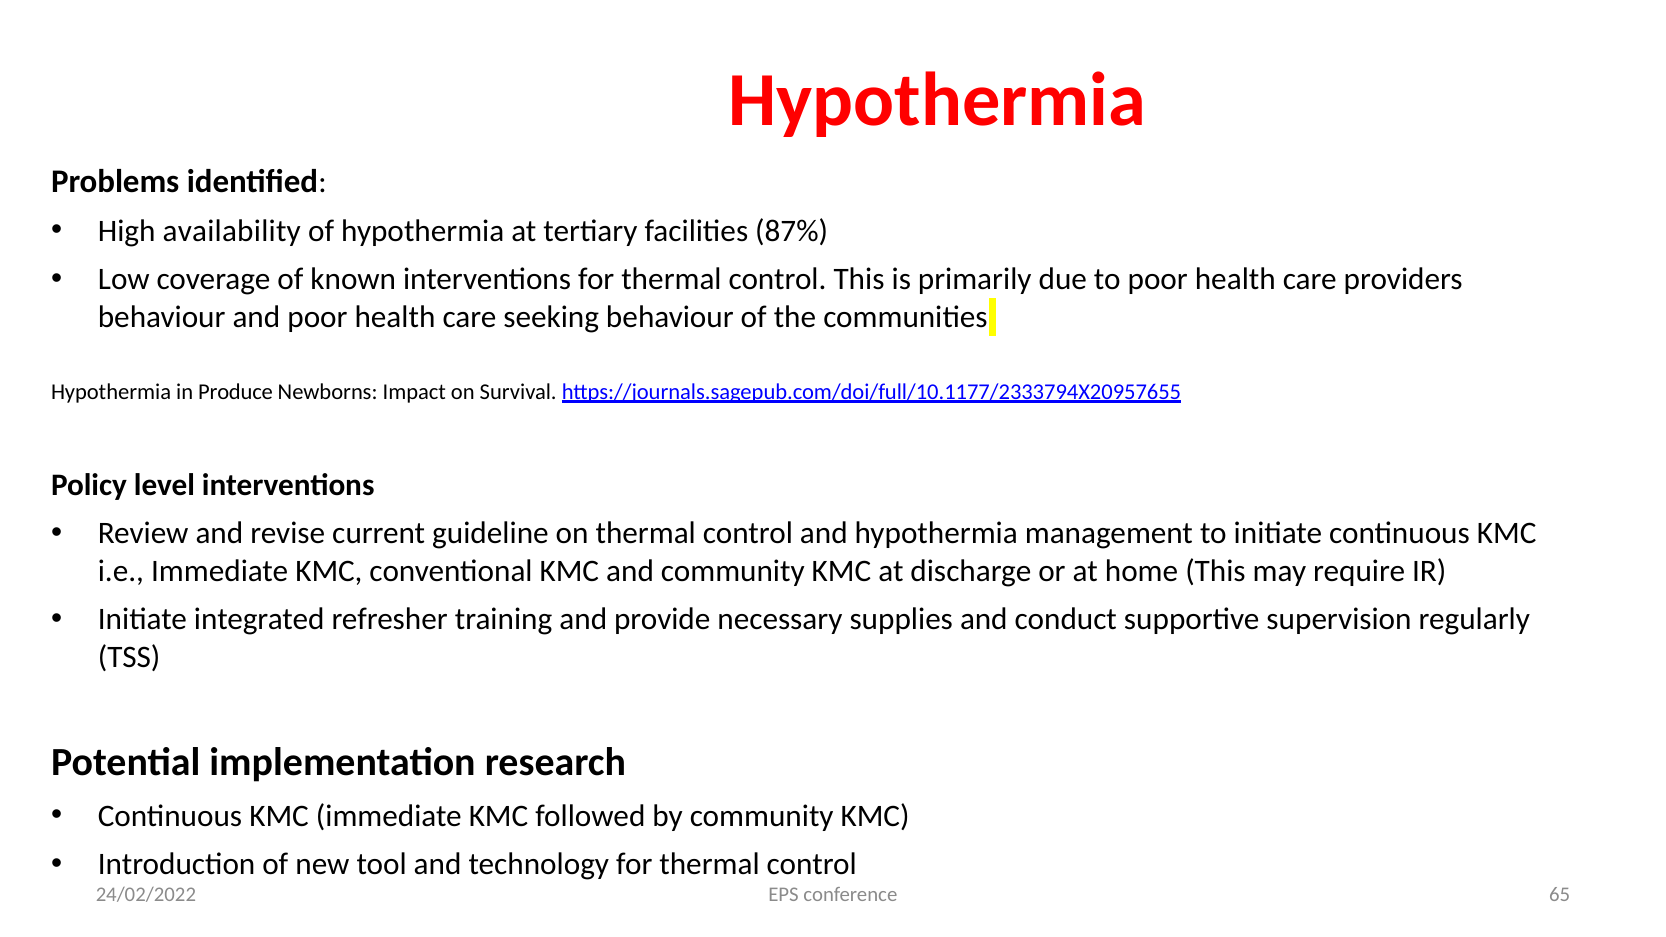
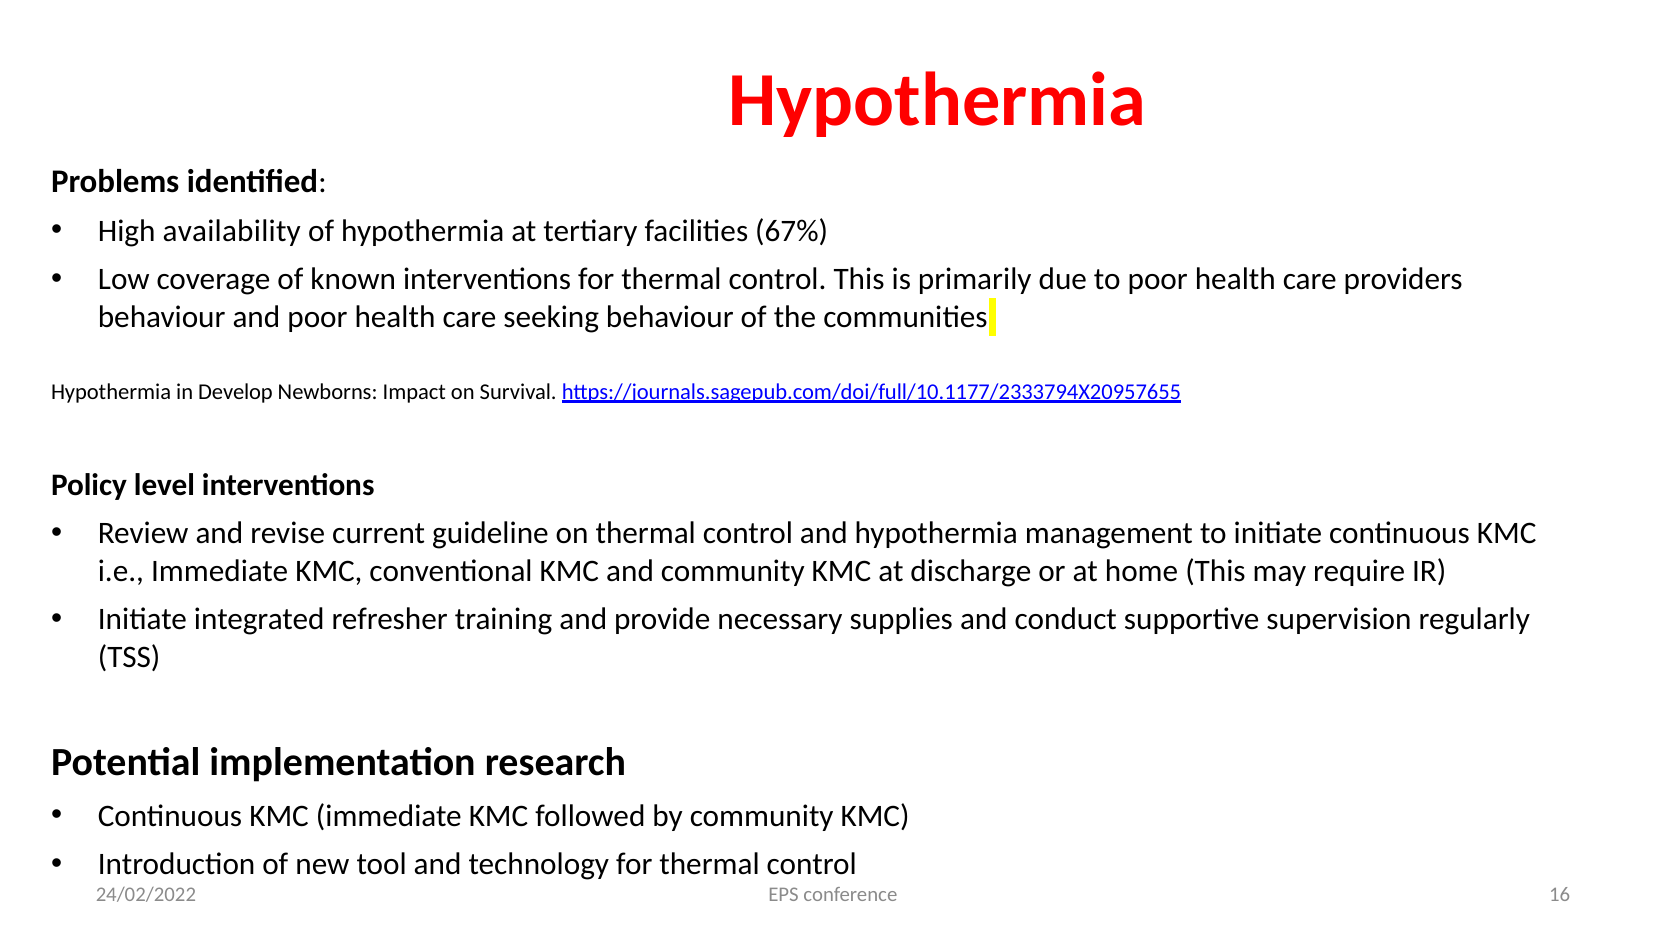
87%: 87% -> 67%
Produce: Produce -> Develop
65: 65 -> 16
